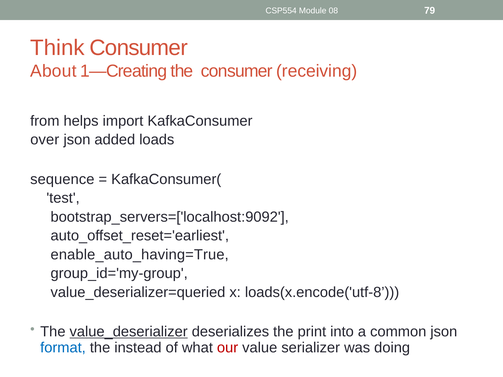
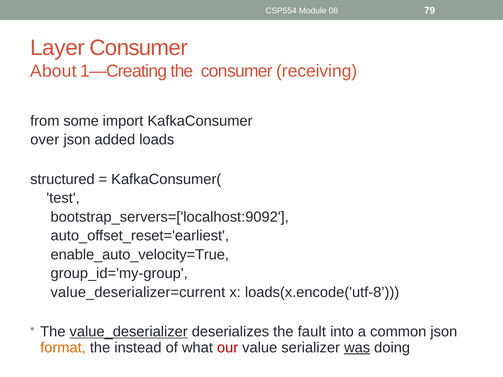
Think: Think -> Layer
helps: helps -> some
sequence: sequence -> structured
enable_auto_having=True: enable_auto_having=True -> enable_auto_velocity=True
value_deserializer=queried: value_deserializer=queried -> value_deserializer=current
print: print -> fault
format colour: blue -> orange
was underline: none -> present
